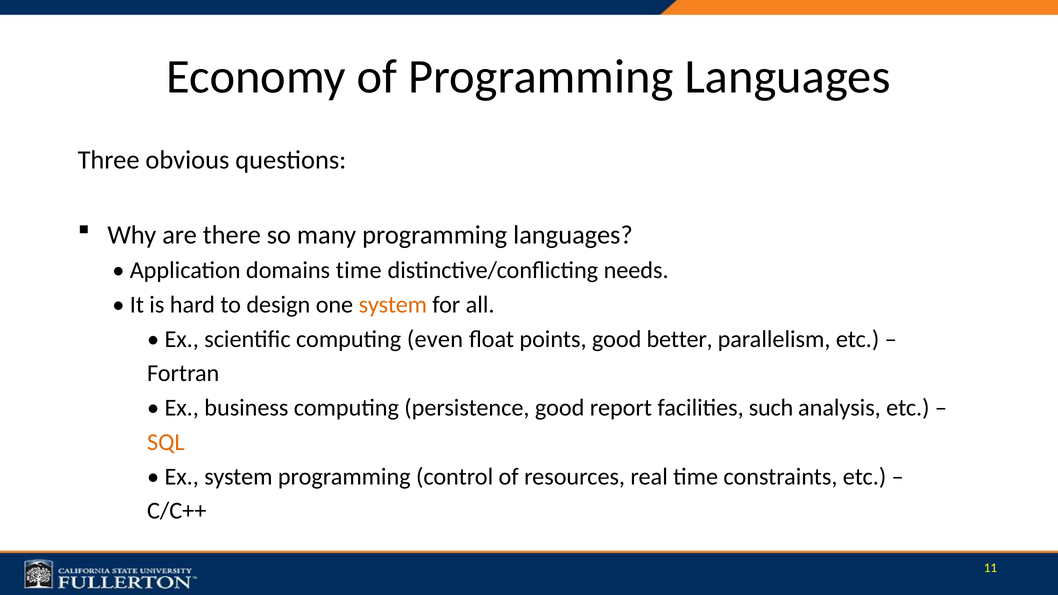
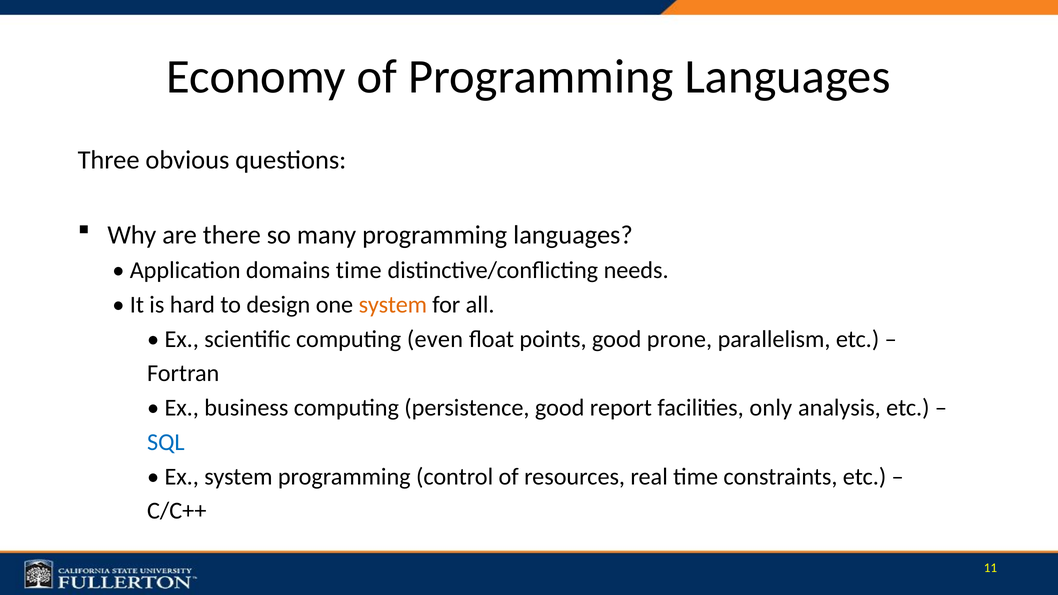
better: better -> prone
such: such -> only
SQL colour: orange -> blue
